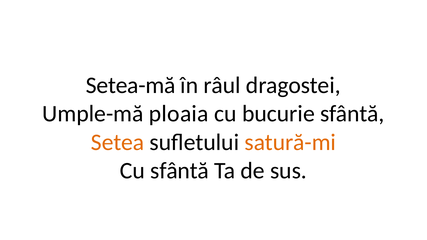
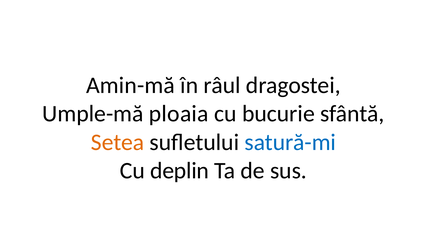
Setea-mă: Setea-mă -> Amin-mă
satură-mi colour: orange -> blue
Cu sfântă: sfântă -> deplin
